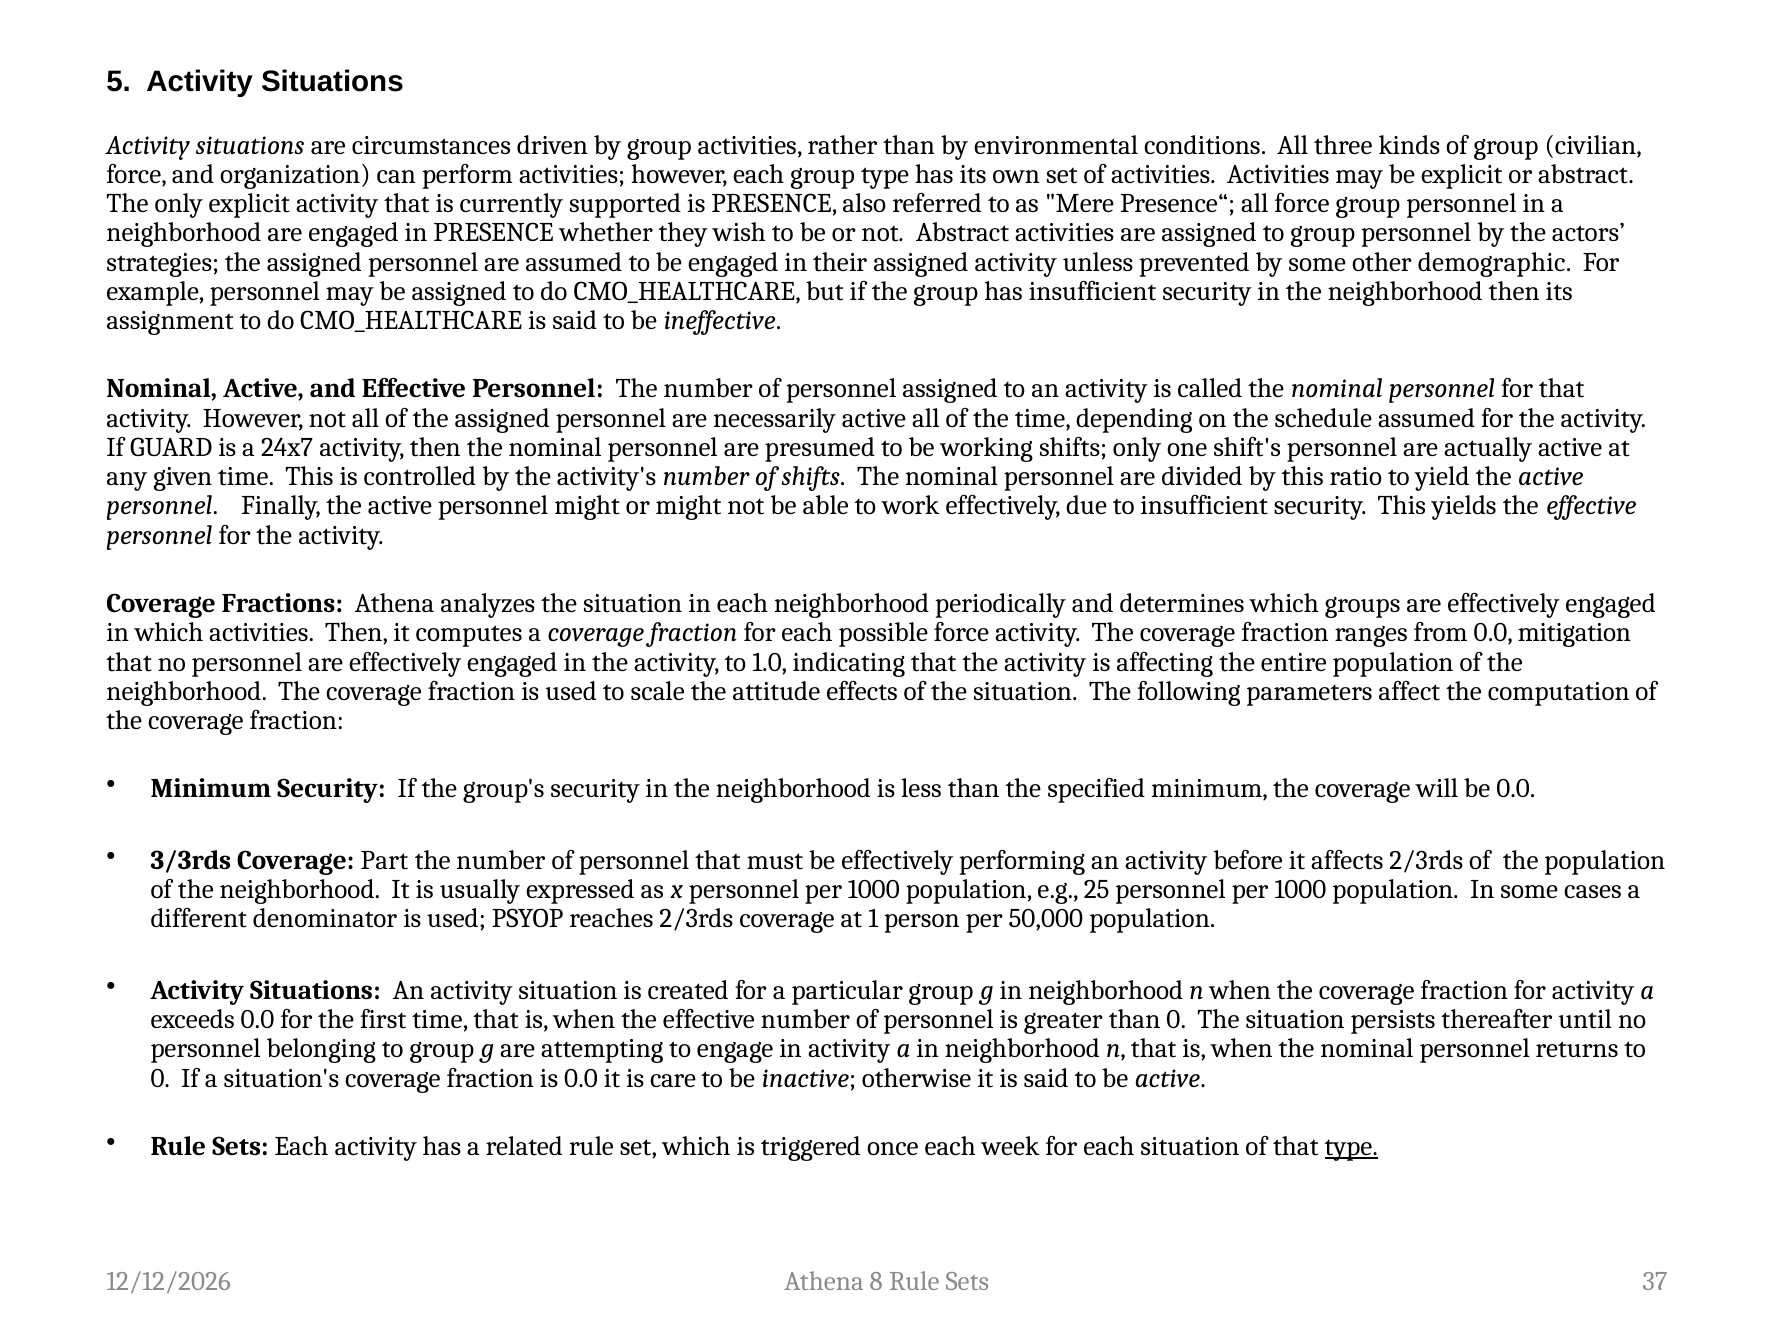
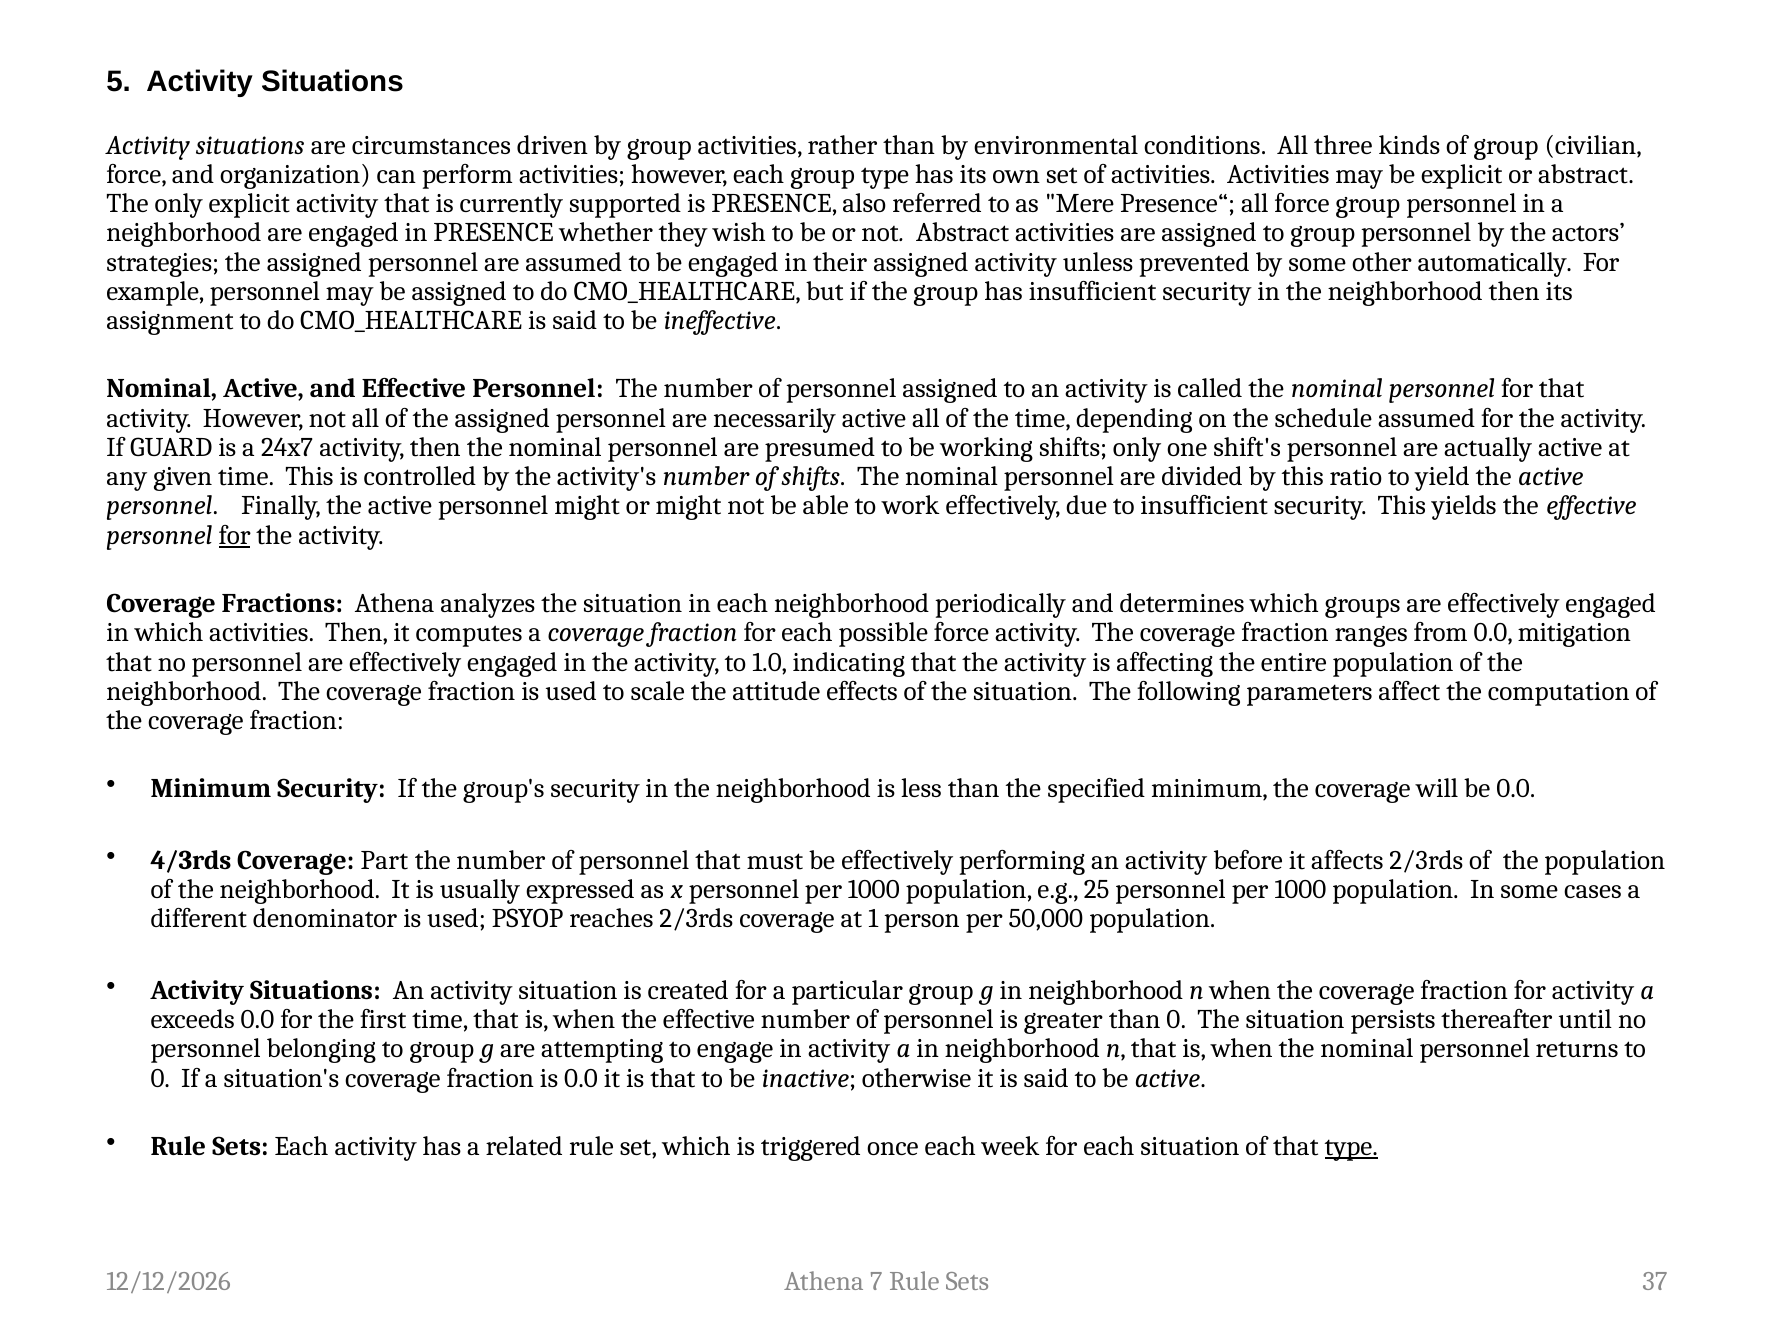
demographic: demographic -> automatically
for at (235, 535) underline: none -> present
3/3rds: 3/3rds -> 4/3rds
is care: care -> that
8: 8 -> 7
